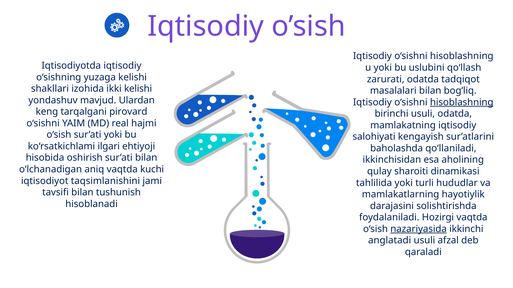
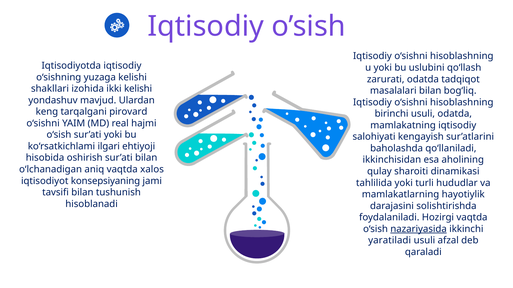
hisoblashning at (462, 102) underline: present -> none
kuchi: kuchi -> xalos
taqsimlanishini: taqsimlanishini -> konsepsiyaning
anglatadi: anglatadi -> yaratiladi
